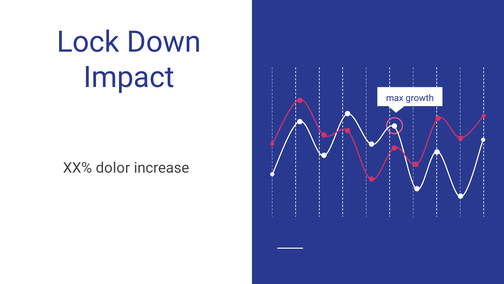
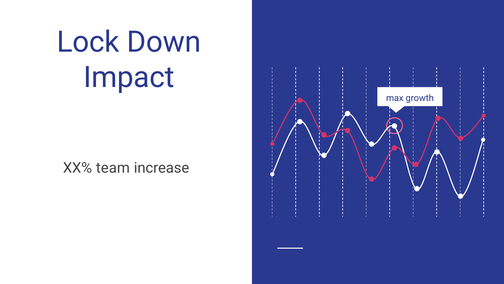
dolor: dolor -> team
